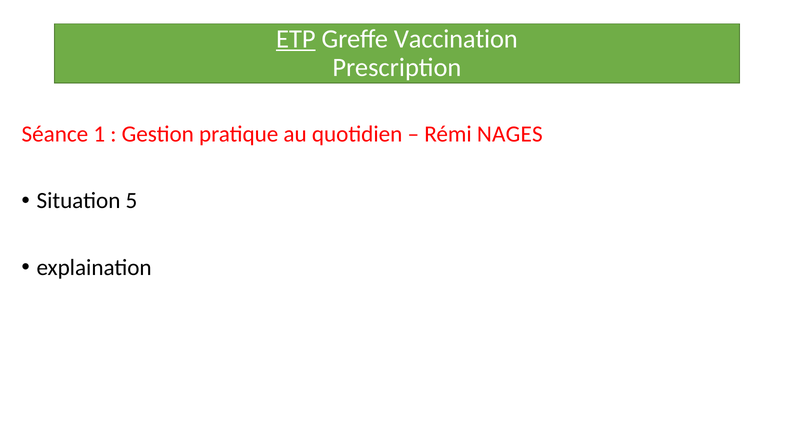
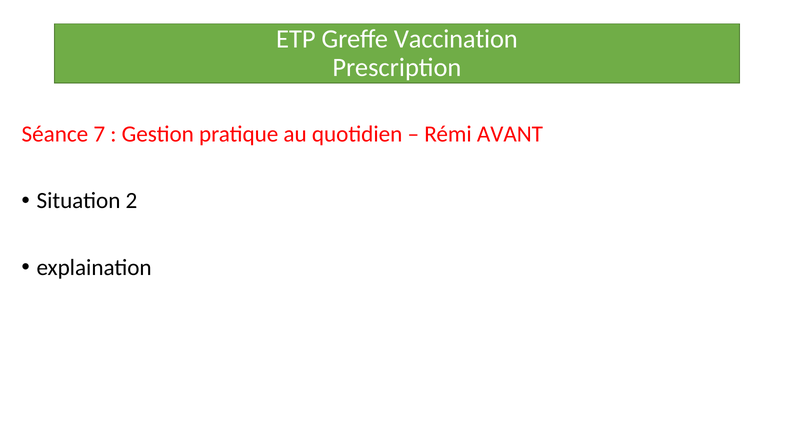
ETP underline: present -> none
1: 1 -> 7
NAGES: NAGES -> AVANT
5: 5 -> 2
